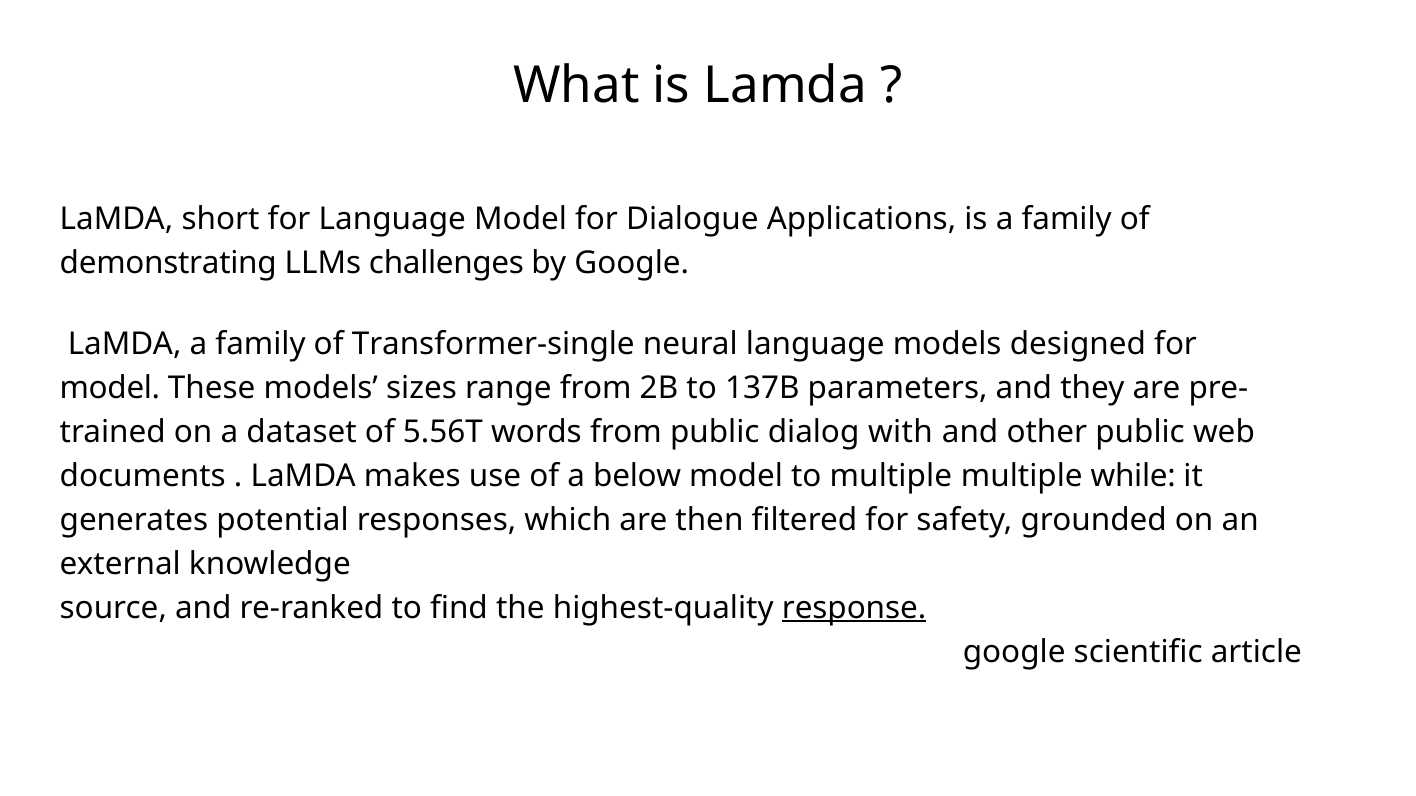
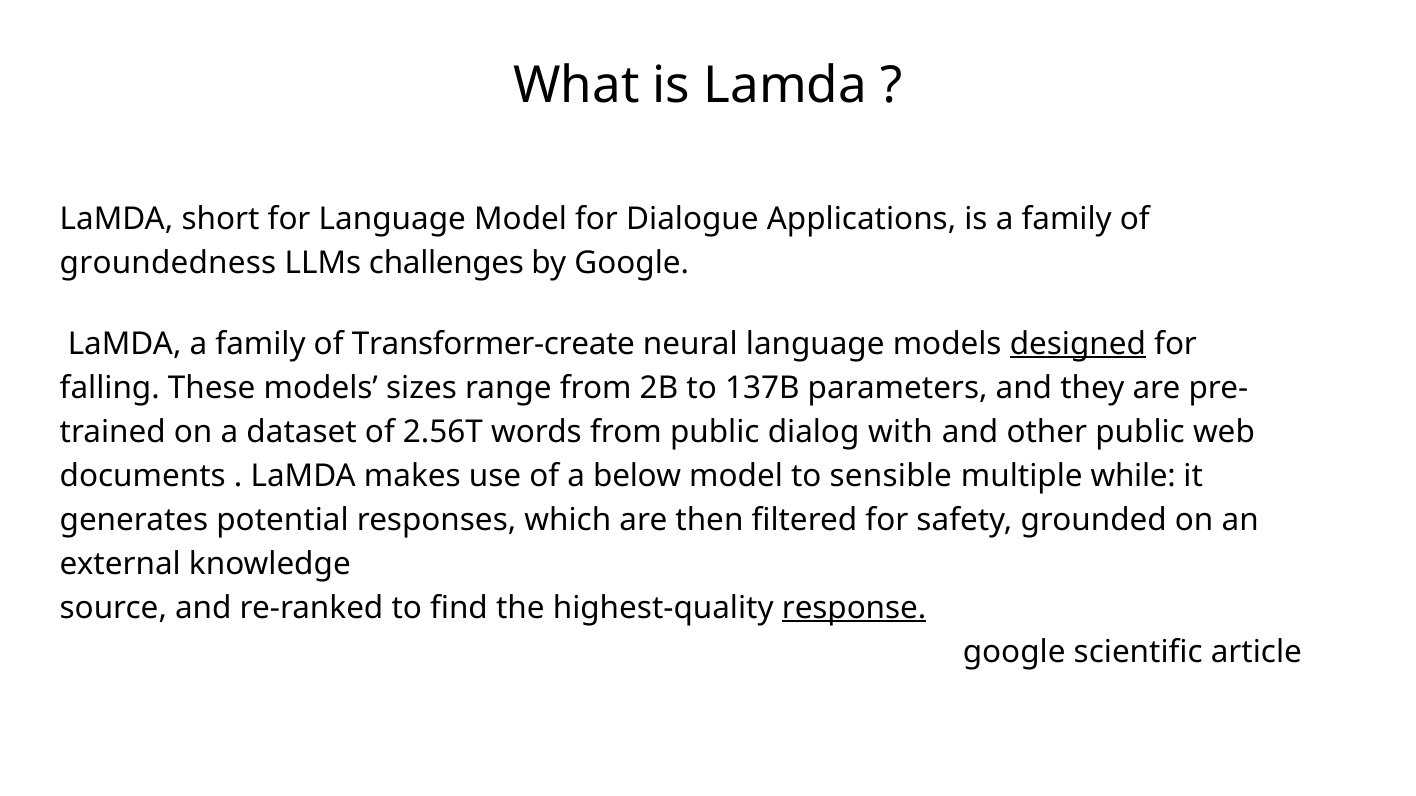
demonstrating: demonstrating -> groundedness
Transformer-single: Transformer-single -> Transformer-create
designed underline: none -> present
model at (110, 388): model -> falling
5.56T: 5.56T -> 2.56T
to multiple: multiple -> sensible
